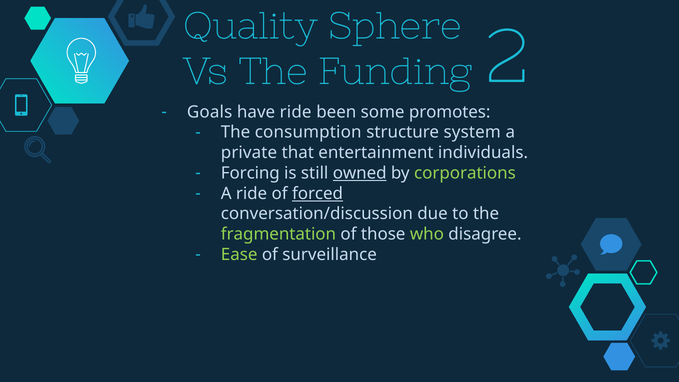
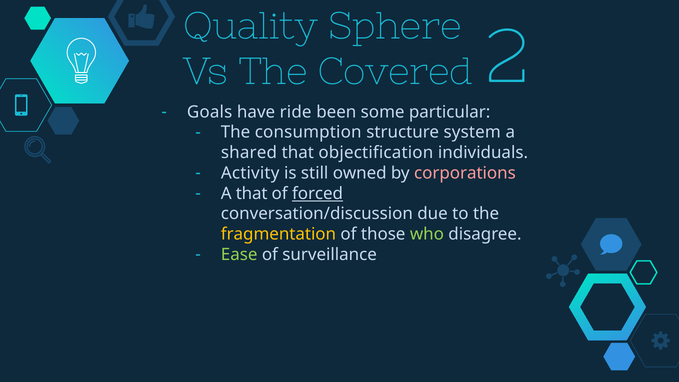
Funding: Funding -> Covered
promotes: promotes -> particular
private: private -> shared
entertainment: entertainment -> objectification
Forcing: Forcing -> Activity
owned underline: present -> none
corporations colour: light green -> pink
A ride: ride -> that
fragmentation colour: light green -> yellow
